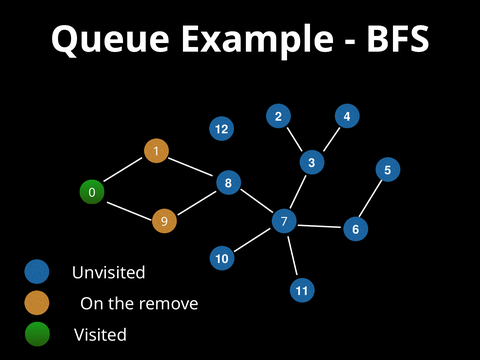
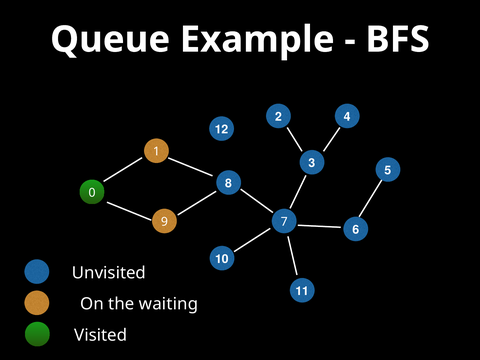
remove: remove -> waiting
